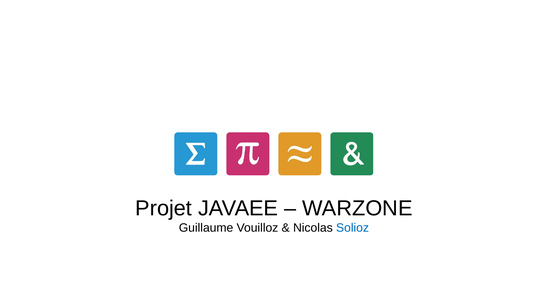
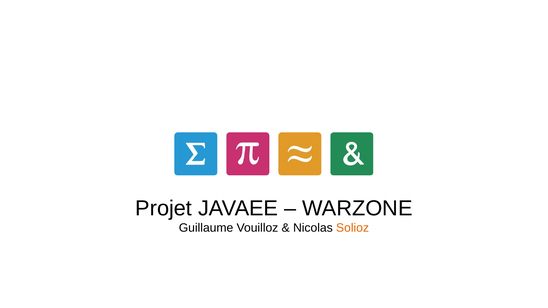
Solioz colour: blue -> orange
